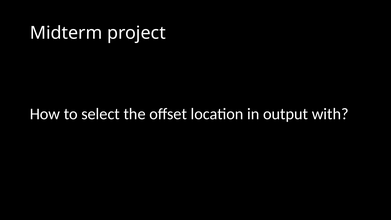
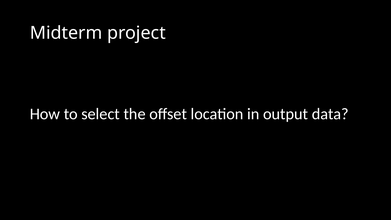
with: with -> data
